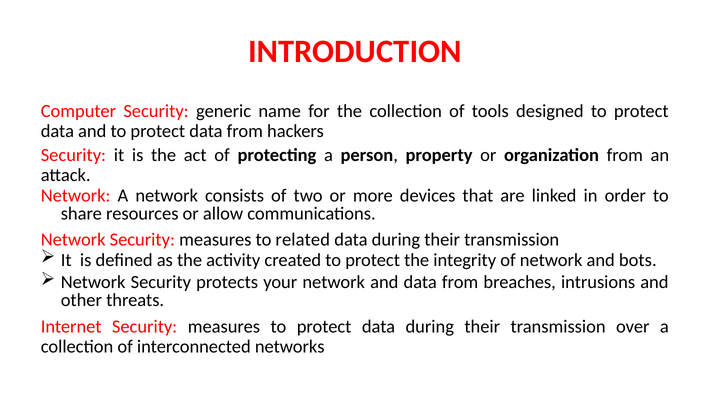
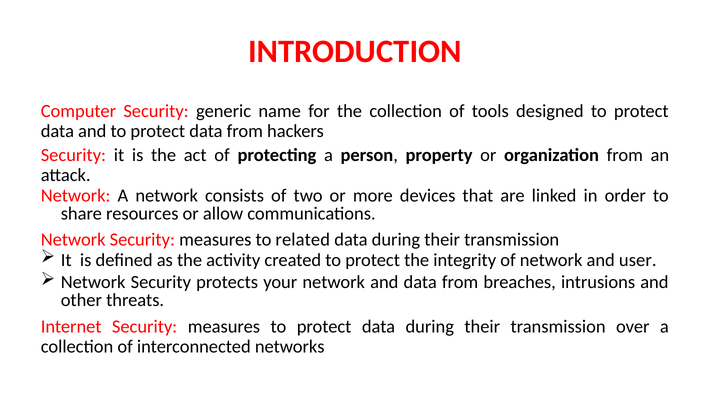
bots: bots -> user
